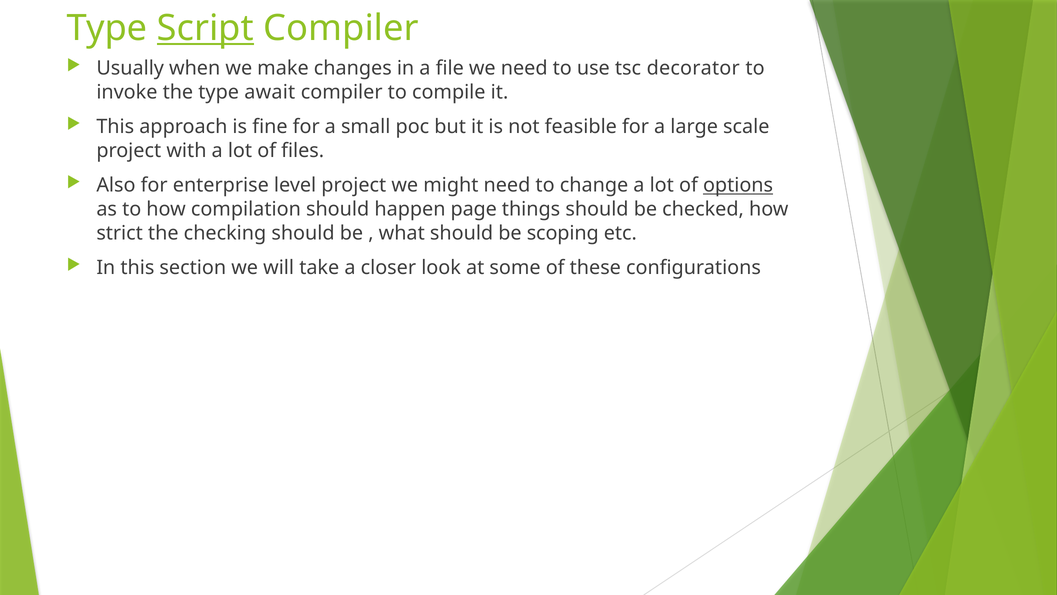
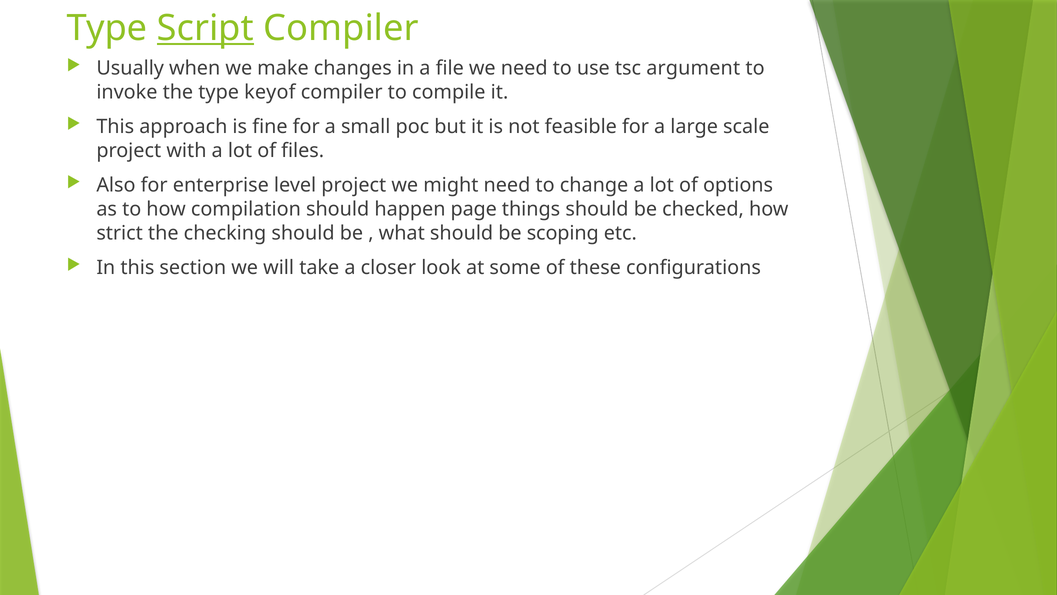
decorator: decorator -> argument
await: await -> keyof
options underline: present -> none
